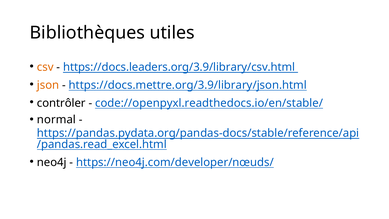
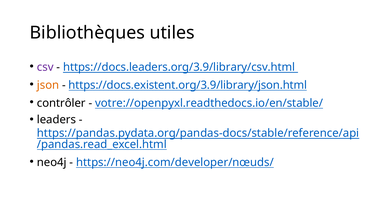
csv colour: orange -> purple
https://docs.mettre.org/3.9/library/json.html: https://docs.mettre.org/3.9/library/json.html -> https://docs.existent.org/3.9/library/json.html
code://openpyxl.readthedocs.io/en/stable/: code://openpyxl.readthedocs.io/en/stable/ -> votre://openpyxl.readthedocs.io/en/stable/
normal: normal -> leaders
